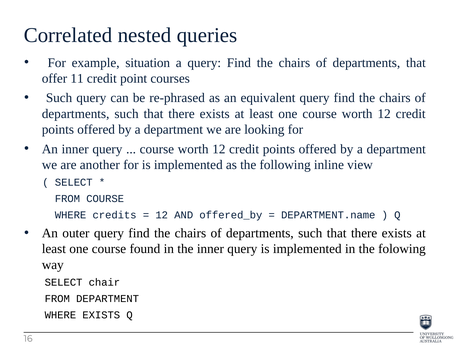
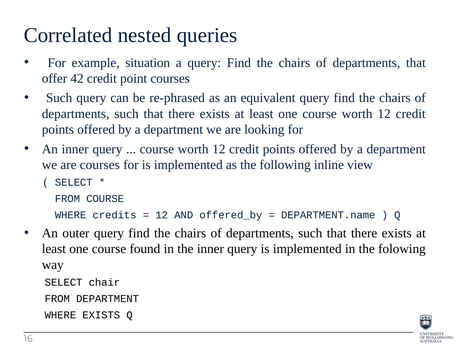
11: 11 -> 42
are another: another -> courses
